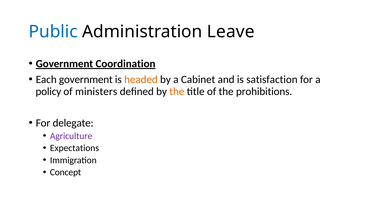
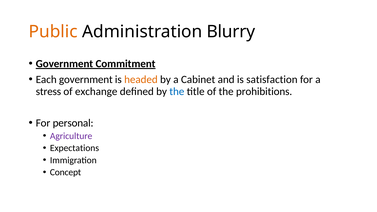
Public colour: blue -> orange
Leave: Leave -> Blurry
Coordination: Coordination -> Commitment
policy: policy -> stress
ministers: ministers -> exchange
the at (177, 91) colour: orange -> blue
delegate: delegate -> personal
